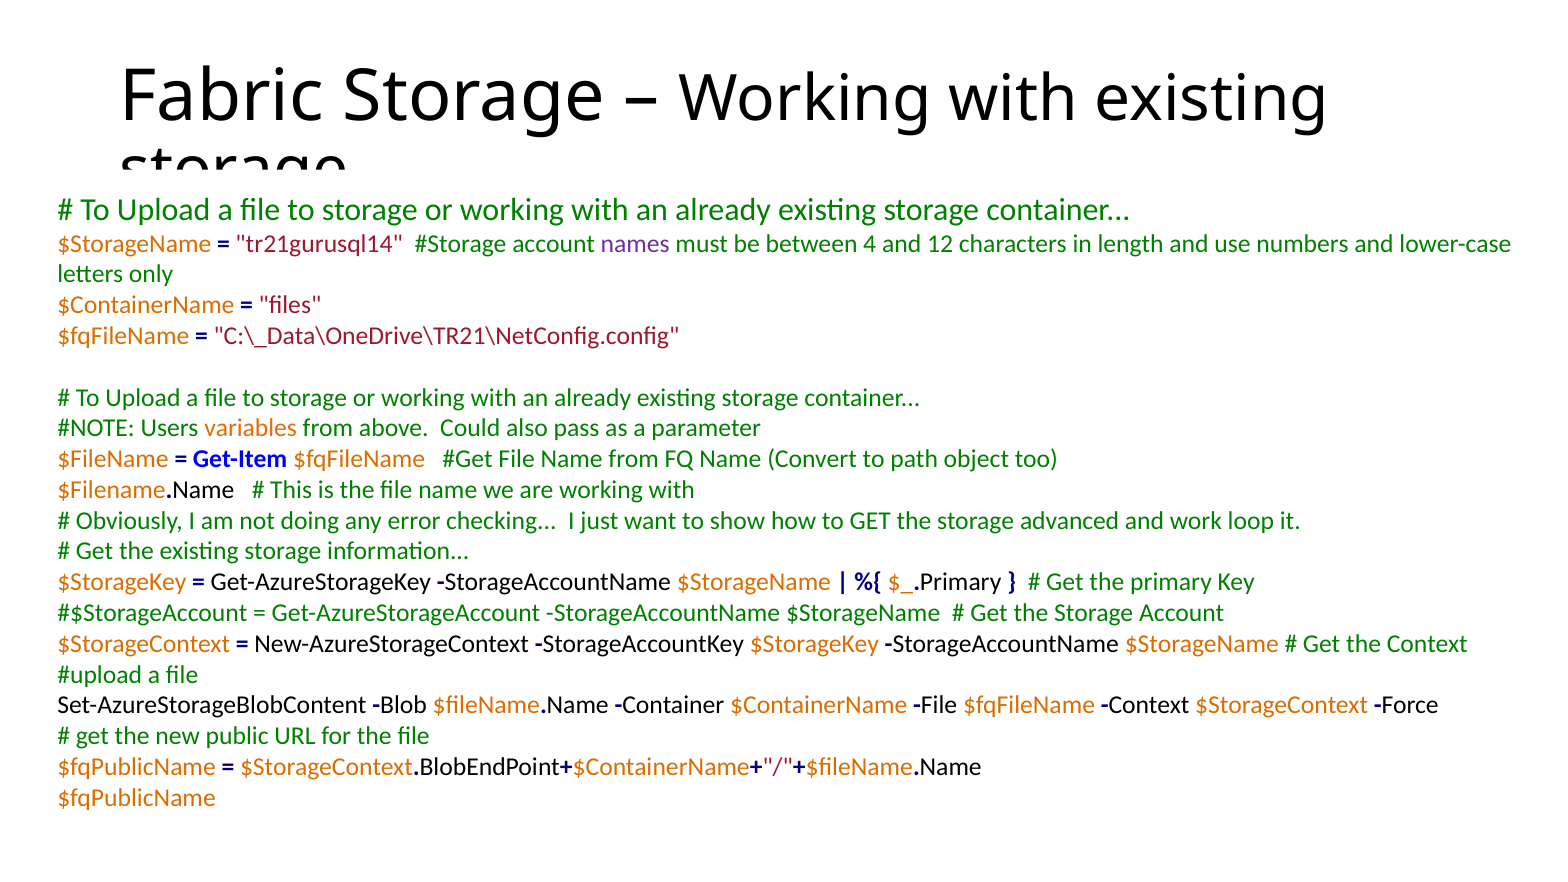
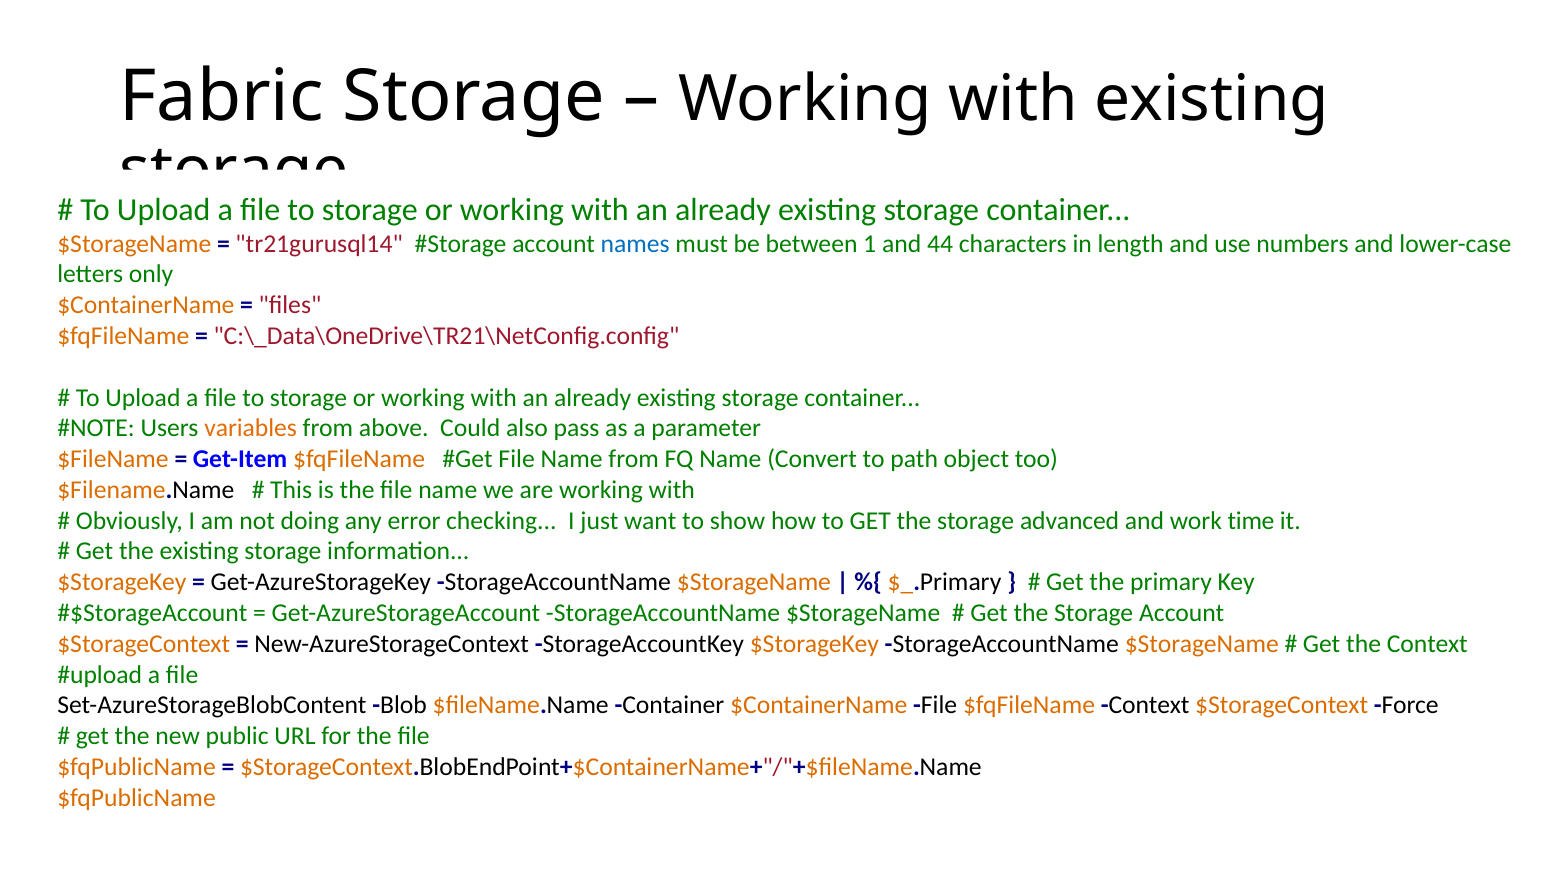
names colour: purple -> blue
4: 4 -> 1
12: 12 -> 44
loop: loop -> time
